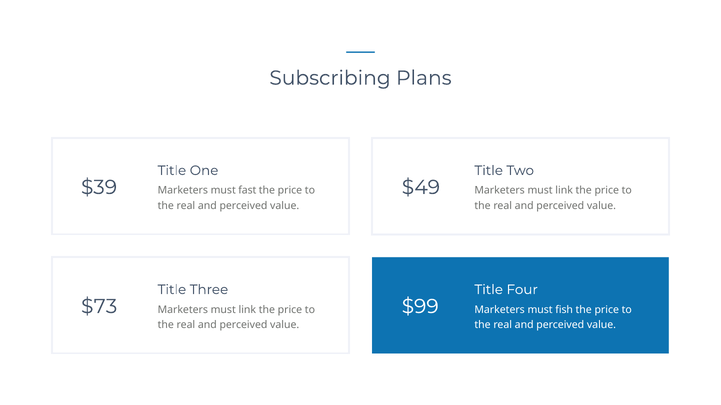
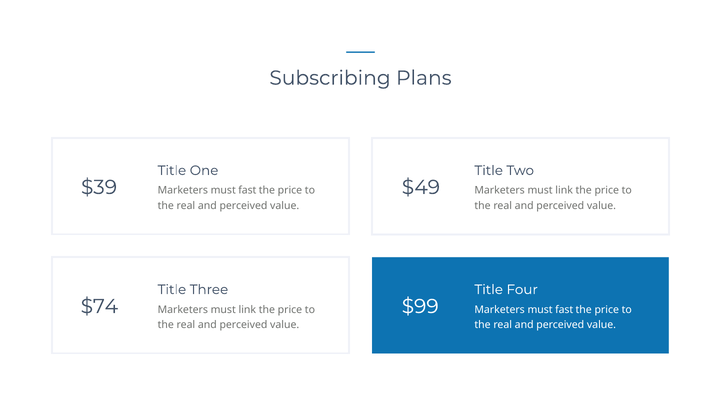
$73: $73 -> $74
fish at (564, 310): fish -> fast
